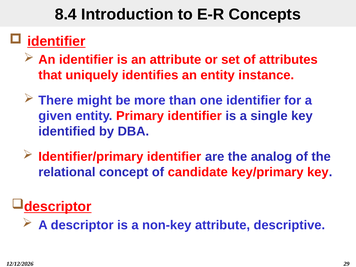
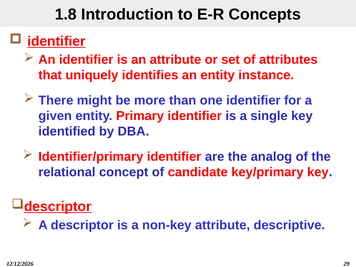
8.4: 8.4 -> 1.8
